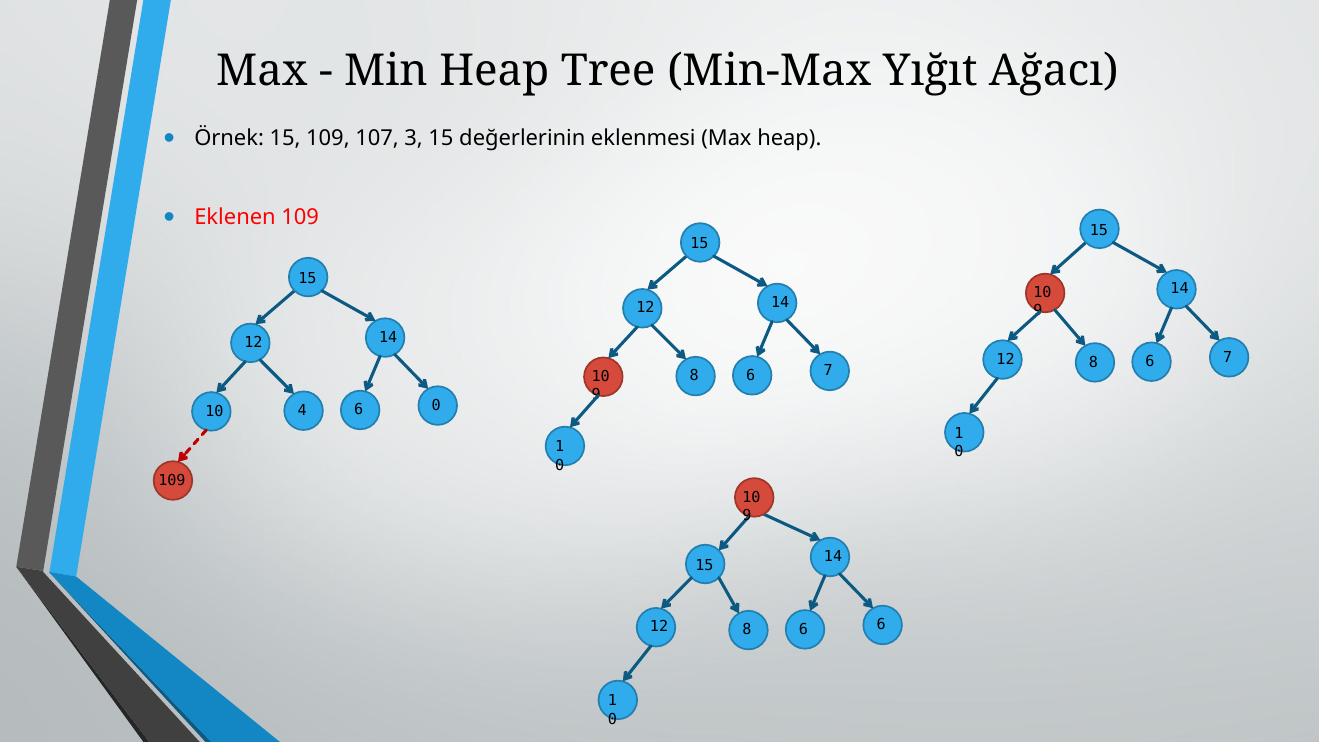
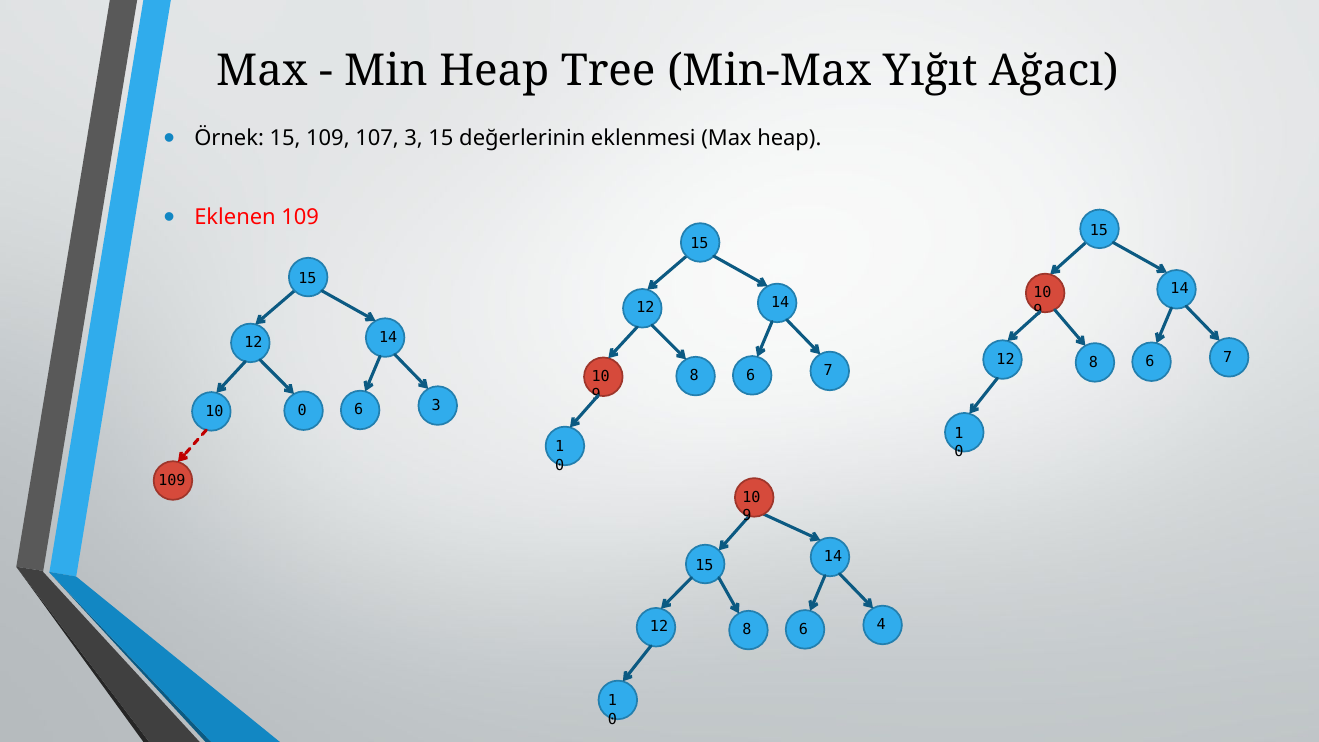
10 4: 4 -> 0
6 0: 0 -> 3
6 6: 6 -> 4
